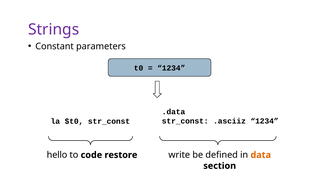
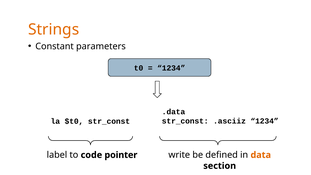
Strings colour: purple -> orange
hello: hello -> label
restore: restore -> pointer
